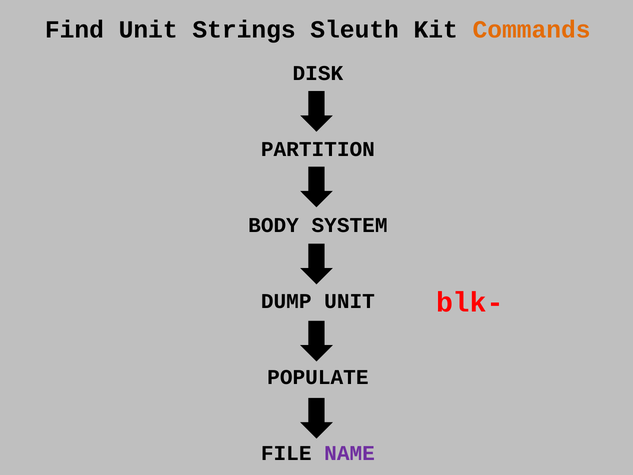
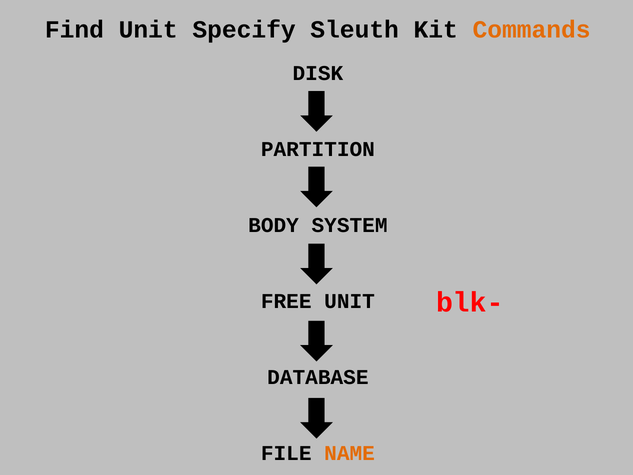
Strings: Strings -> Specify
DUMP: DUMP -> FREE
POPULATE: POPULATE -> DATABASE
NAME colour: purple -> orange
